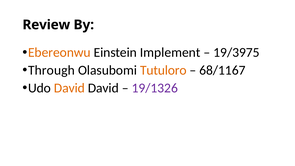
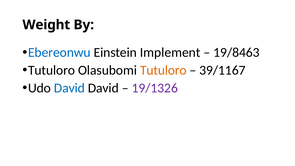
Review: Review -> Weight
Ebereonwu colour: orange -> blue
19/3975: 19/3975 -> 19/8463
Through at (51, 70): Through -> Tutuloro
68/1167: 68/1167 -> 39/1167
David at (69, 88) colour: orange -> blue
